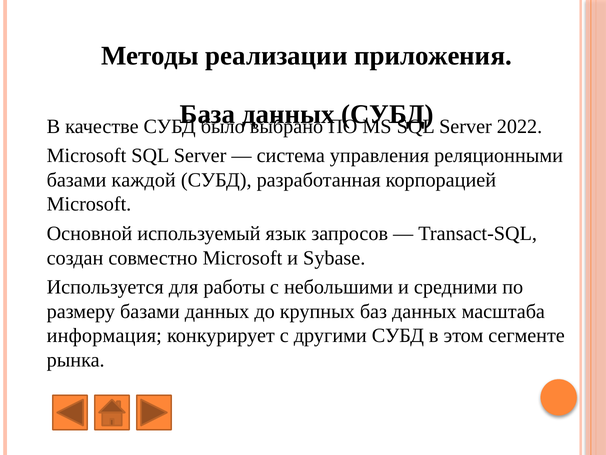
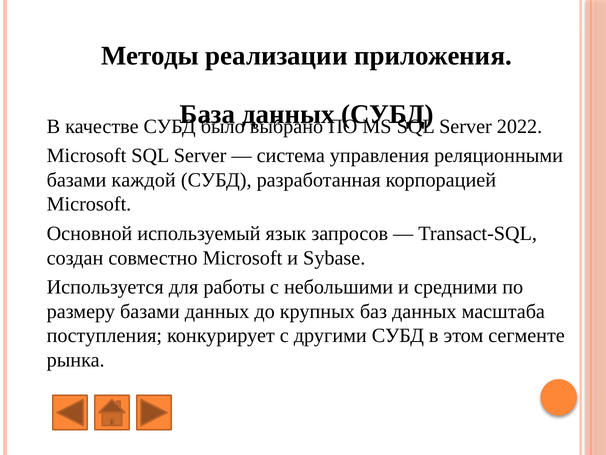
информация: информация -> поступления
